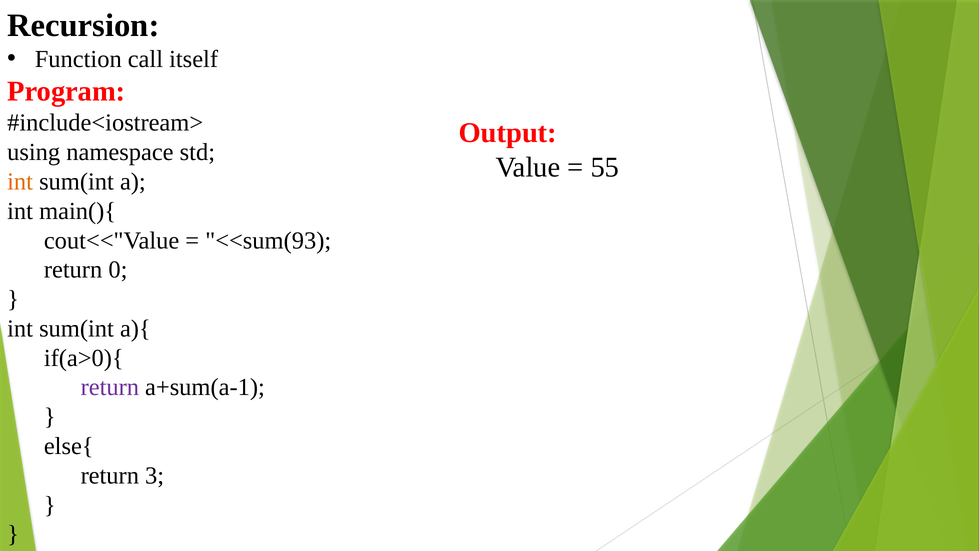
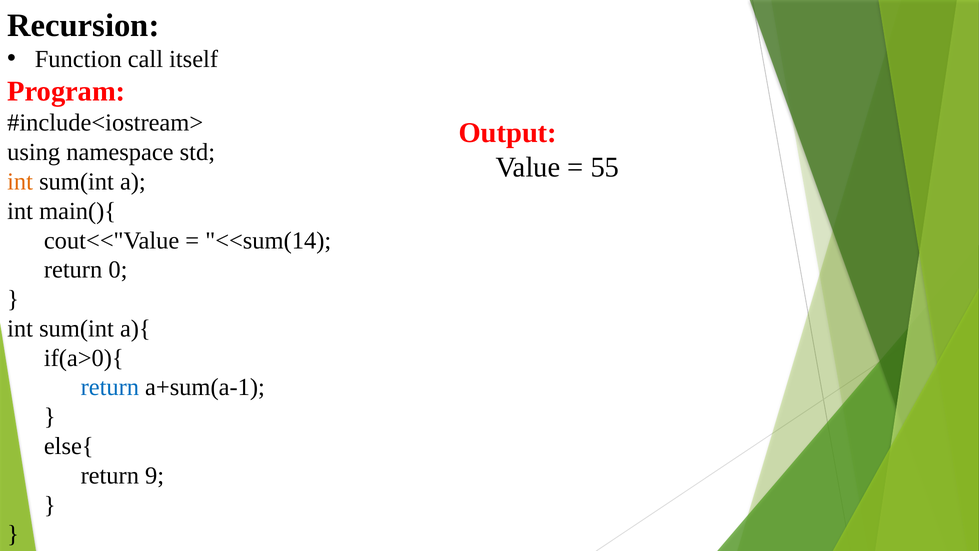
<<sum(93: <<sum(93 -> <<sum(14
return at (110, 387) colour: purple -> blue
3: 3 -> 9
